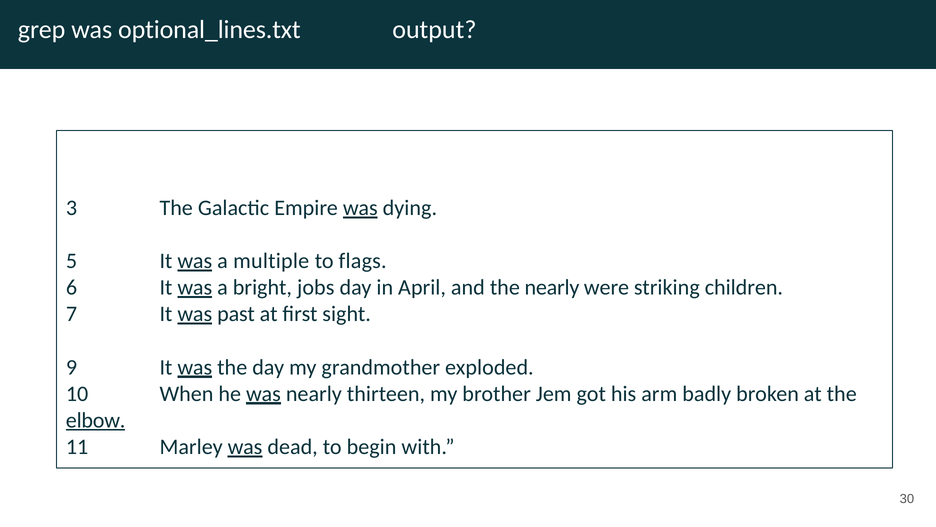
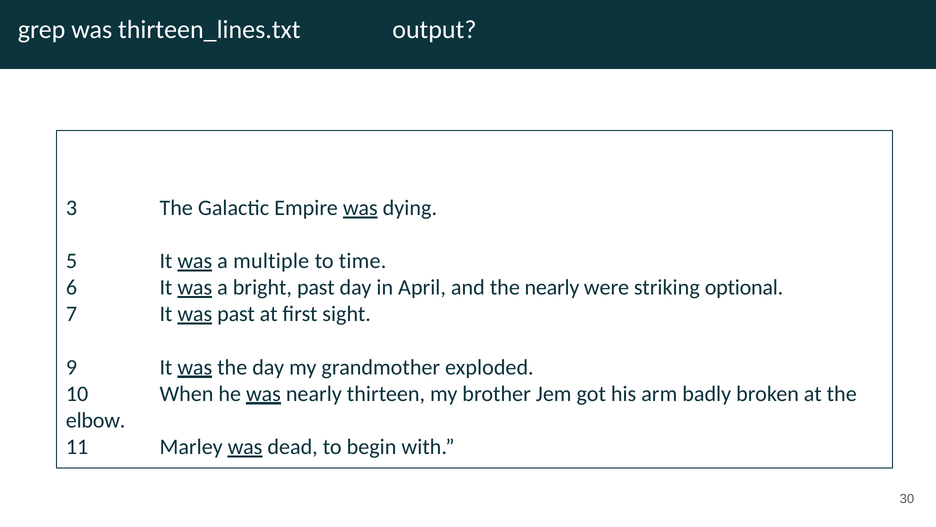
optional_lines.txt: optional_lines.txt -> thirteen_lines.txt
flags: flags -> time
bright jobs: jobs -> past
striking children: children -> optional
elbow underline: present -> none
